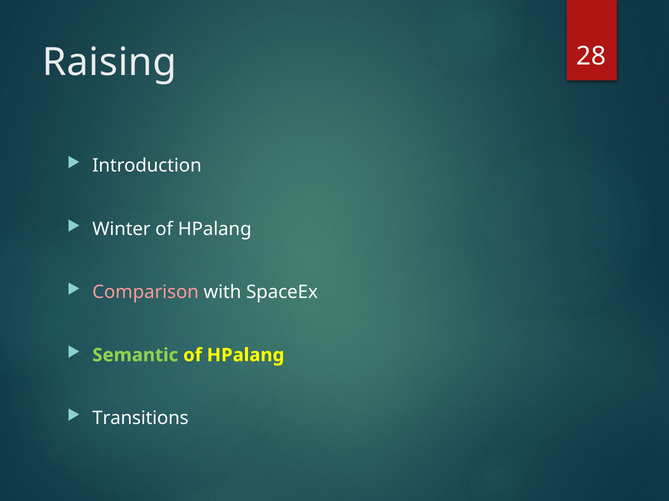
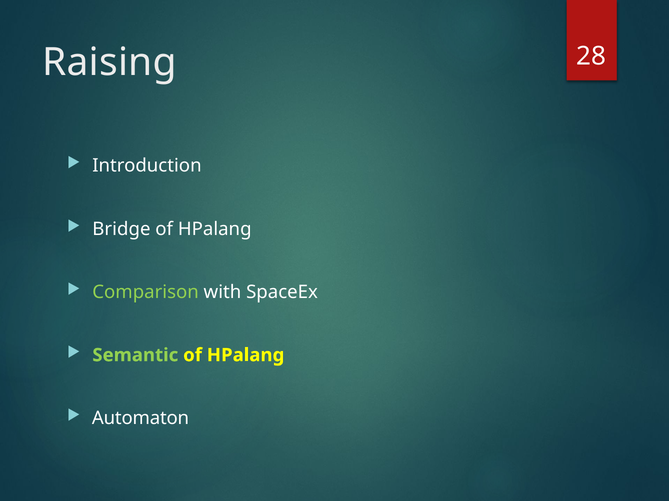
Winter: Winter -> Bridge
Comparison colour: pink -> light green
Transitions: Transitions -> Automaton
